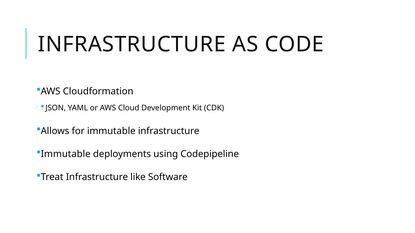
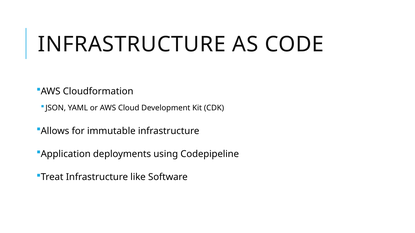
Immutable at (66, 154): Immutable -> Application
